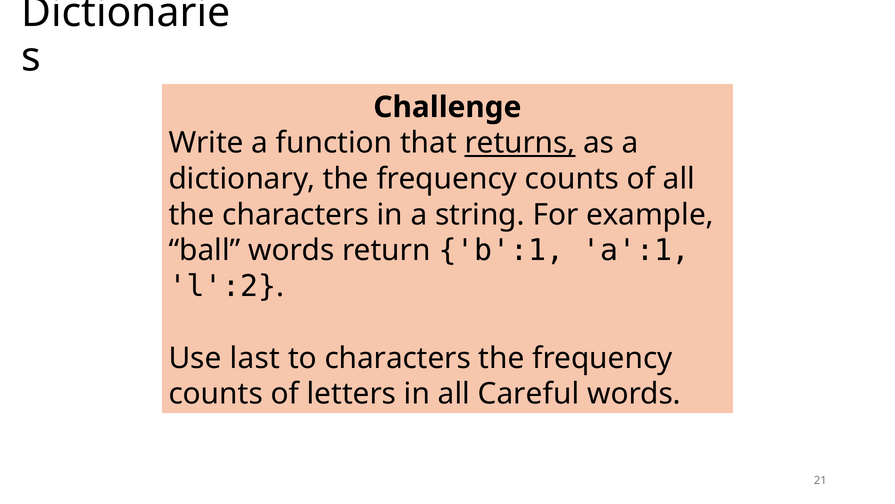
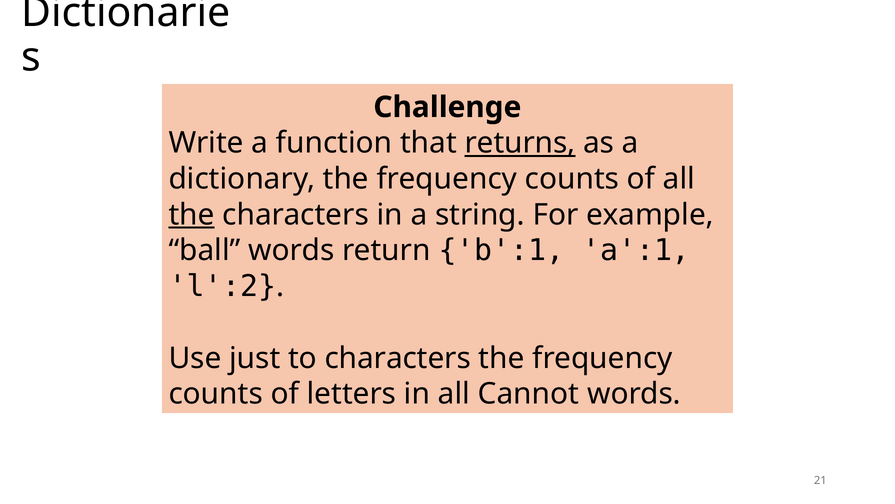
the at (192, 215) underline: none -> present
last: last -> just
Careful: Careful -> Cannot
